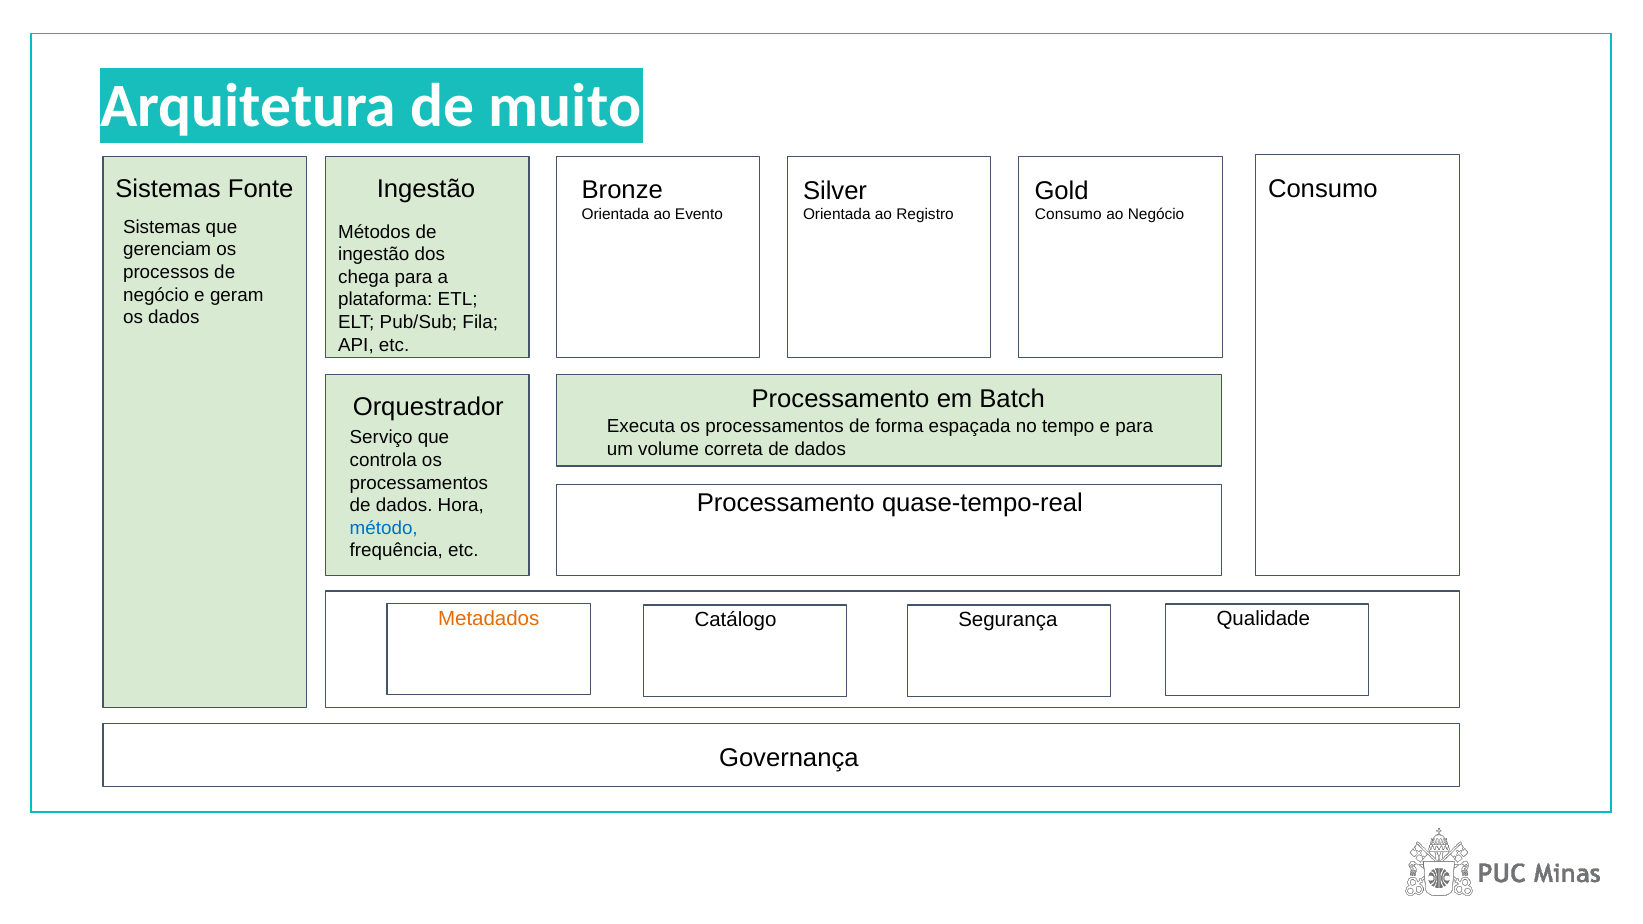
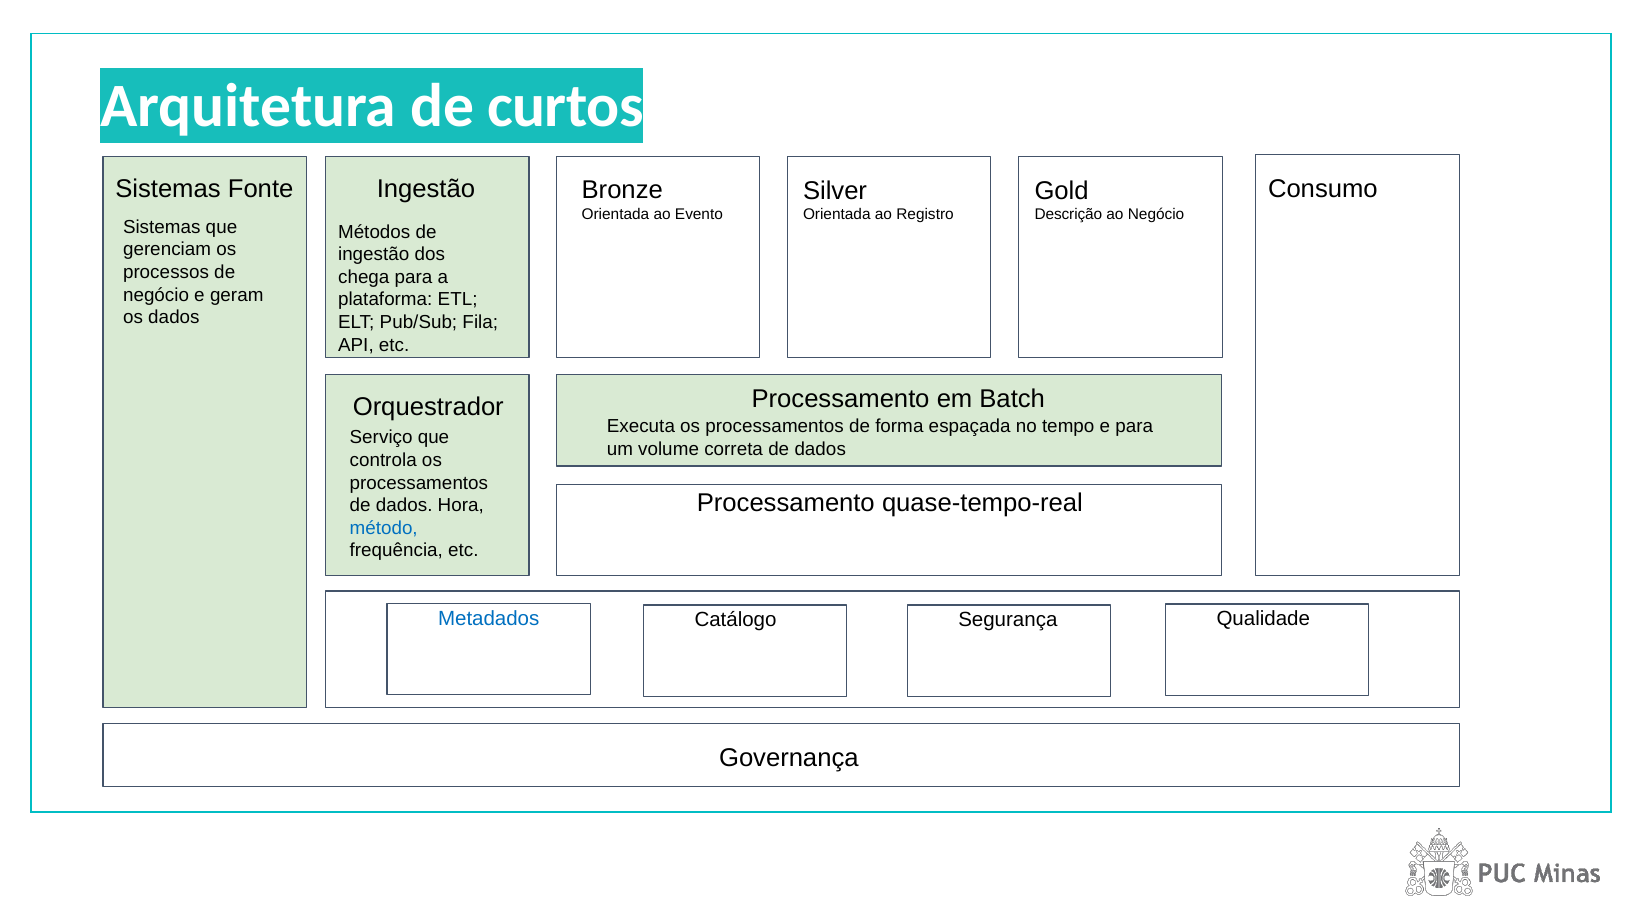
muito: muito -> curtos
Consumo at (1068, 215): Consumo -> Descrição
Metadados colour: orange -> blue
